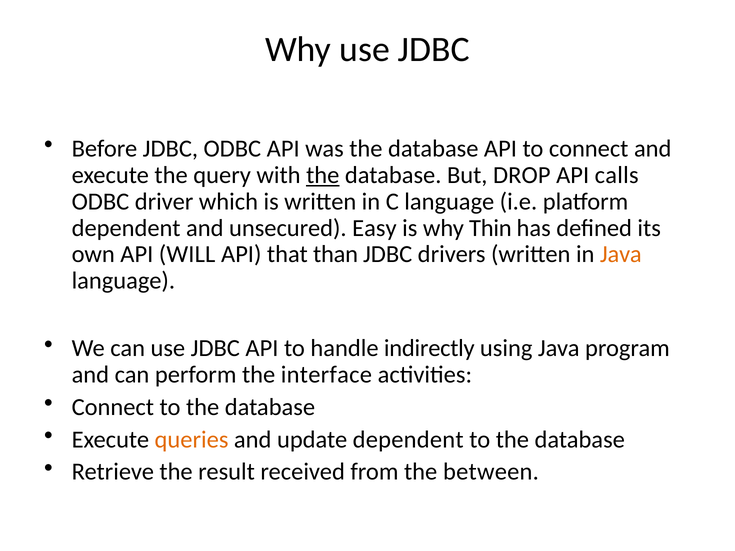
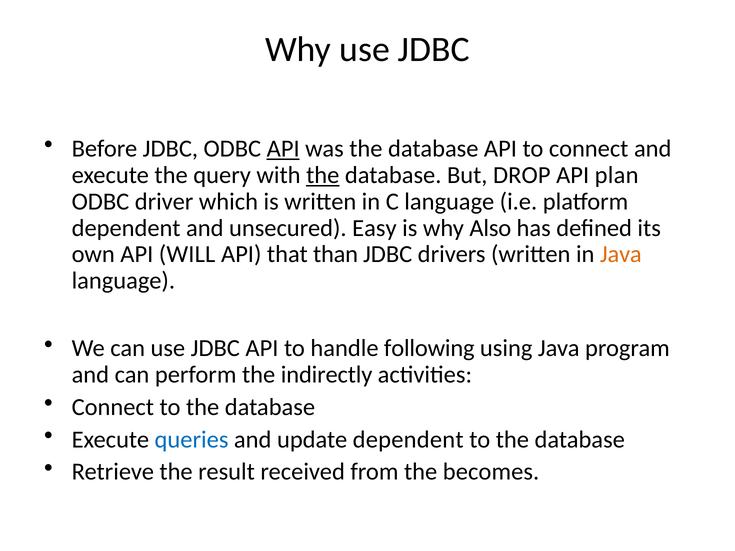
API at (283, 149) underline: none -> present
calls: calls -> plan
Thin: Thin -> Also
indirectly: indirectly -> following
interface: interface -> indirectly
queries colour: orange -> blue
between: between -> becomes
